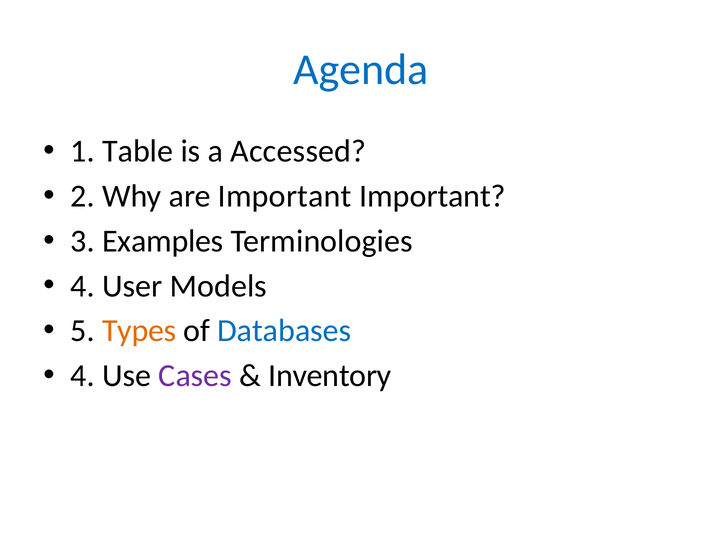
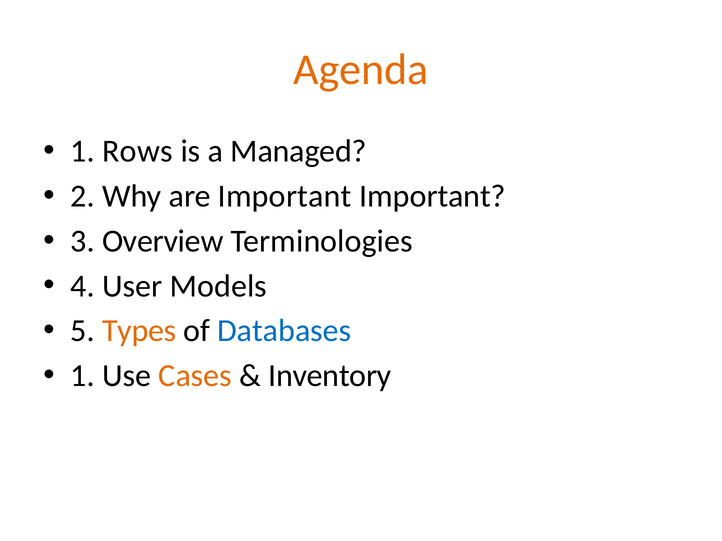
Agenda colour: blue -> orange
Table: Table -> Rows
Accessed: Accessed -> Managed
Examples: Examples -> Overview
4 at (83, 376): 4 -> 1
Cases colour: purple -> orange
